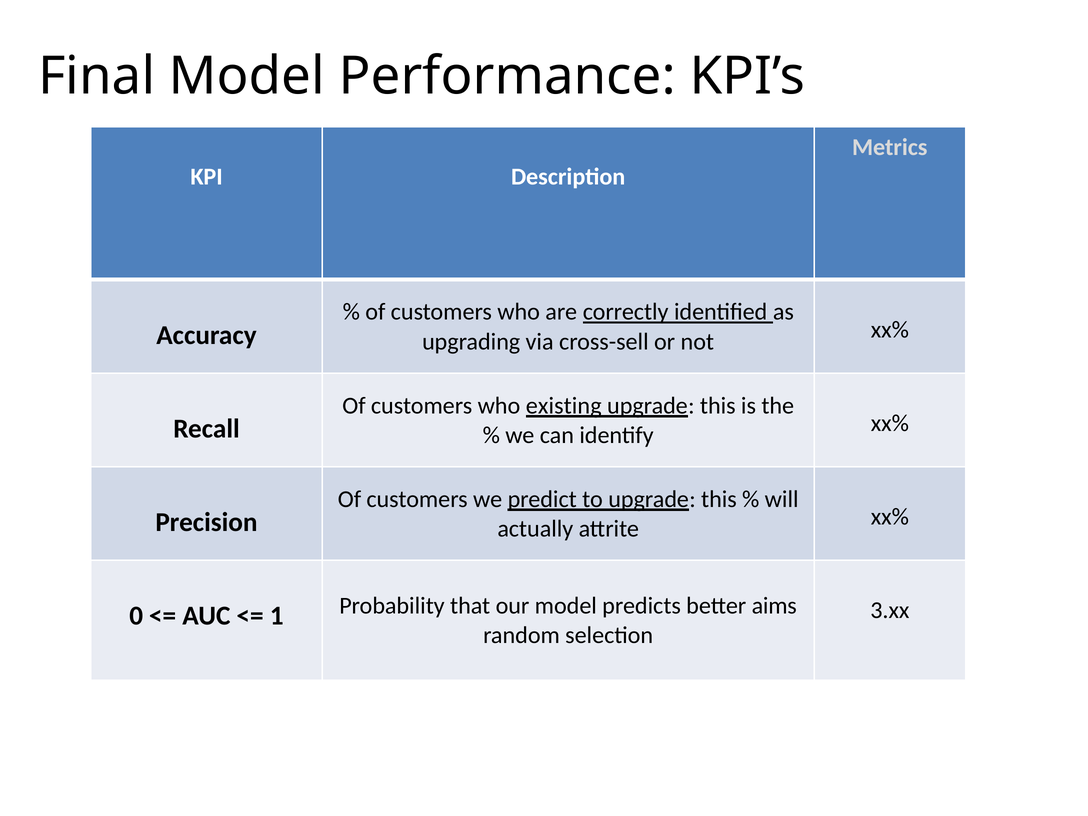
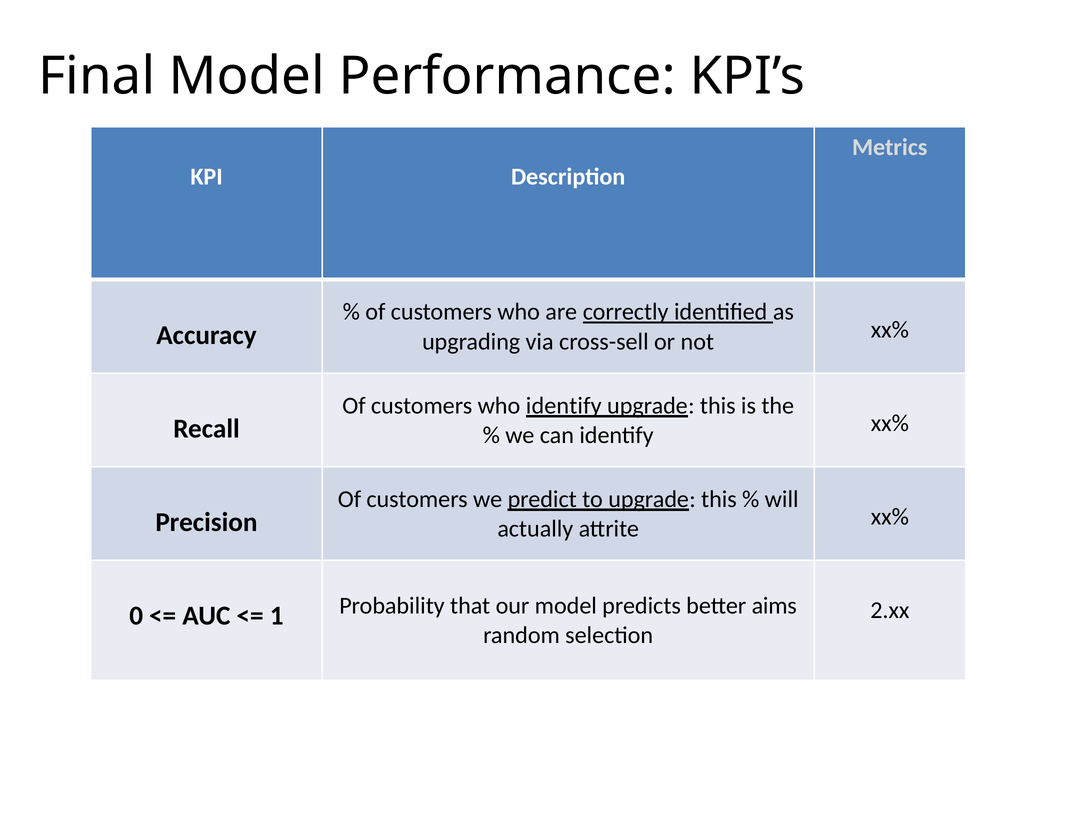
who existing: existing -> identify
3.xx: 3.xx -> 2.xx
